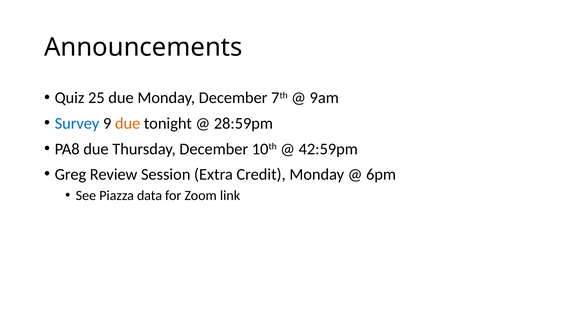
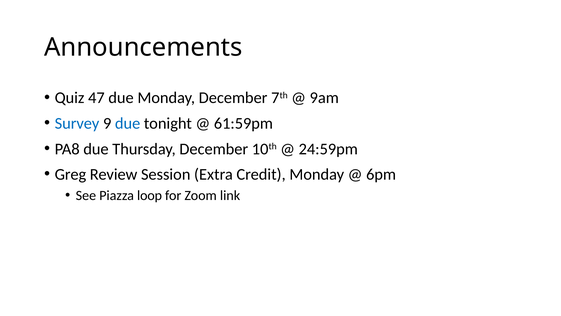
25: 25 -> 47
due at (128, 123) colour: orange -> blue
28:59pm: 28:59pm -> 61:59pm
42:59pm: 42:59pm -> 24:59pm
data: data -> loop
